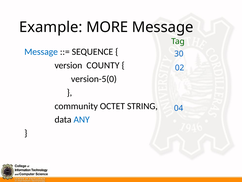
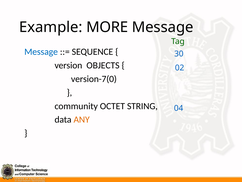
COUNTY: COUNTY -> OBJECTS
version-5(0: version-5(0 -> version-7(0
ANY colour: blue -> orange
